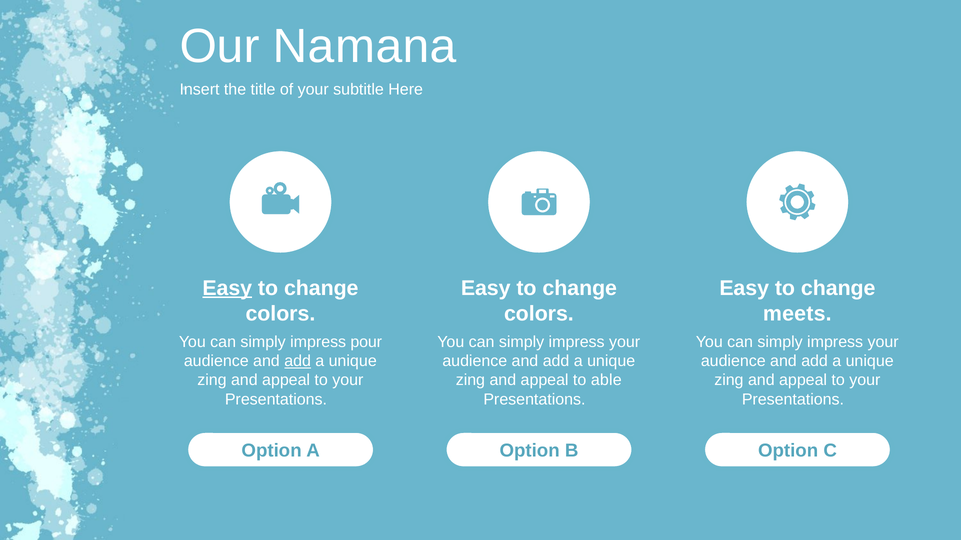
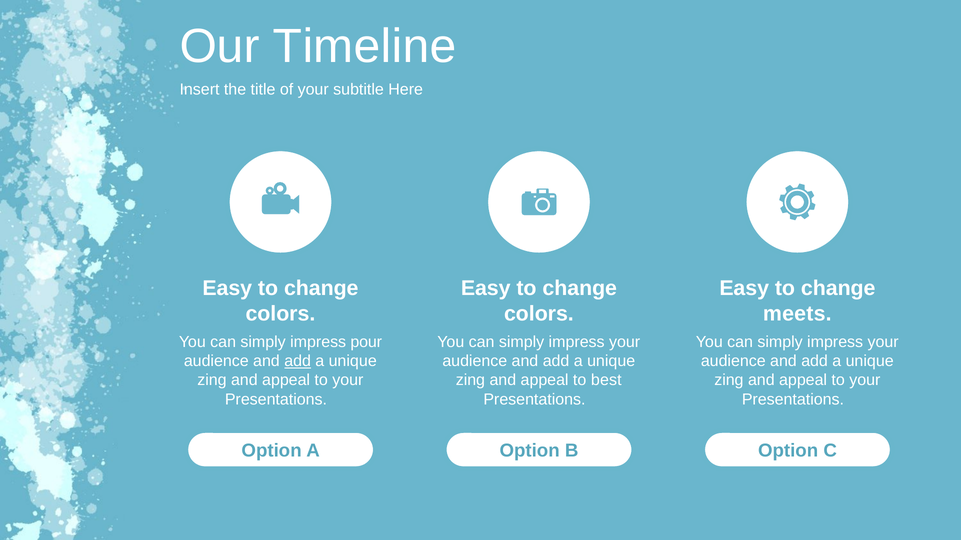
Namana: Namana -> Timeline
Easy at (227, 288) underline: present -> none
able: able -> best
